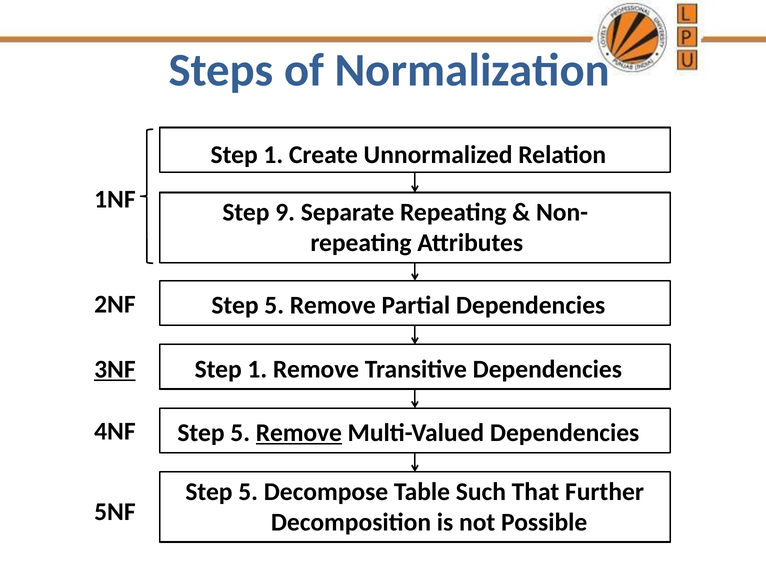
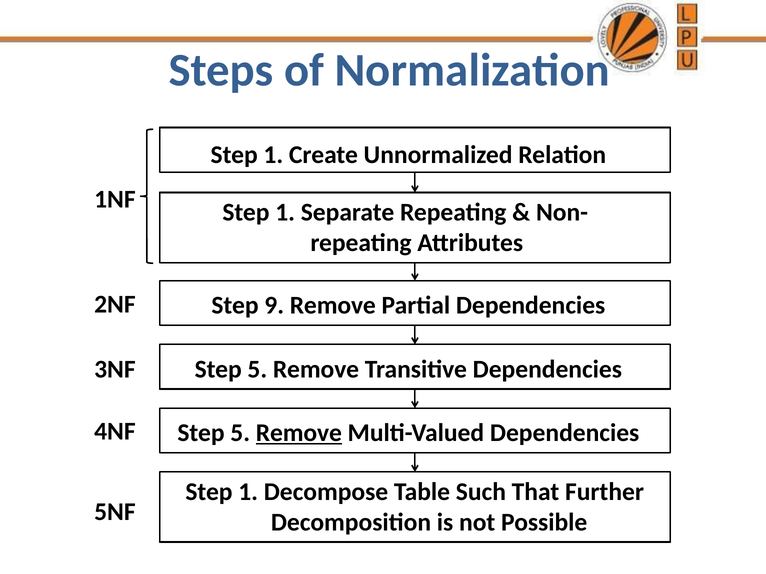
9 at (285, 212): 9 -> 1
5 at (274, 306): 5 -> 9
1 at (257, 370): 1 -> 5
3NF underline: present -> none
5 at (248, 492): 5 -> 1
